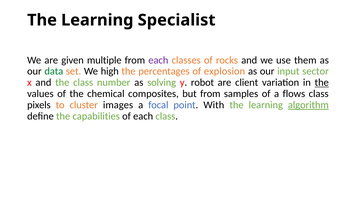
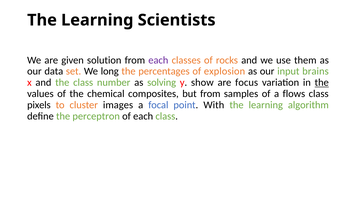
Specialist: Specialist -> Scientists
multiple: multiple -> solution
data colour: green -> black
high: high -> long
sector: sector -> brains
robot: robot -> show
client: client -> focus
algorithm underline: present -> none
capabilities: capabilities -> perceptron
